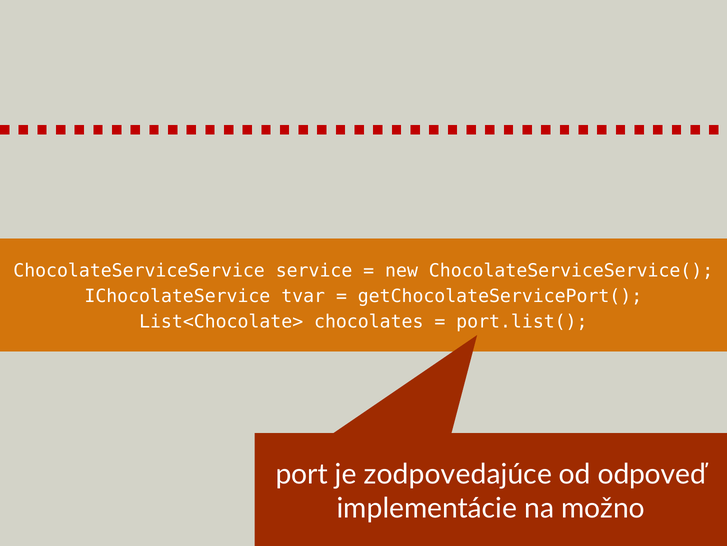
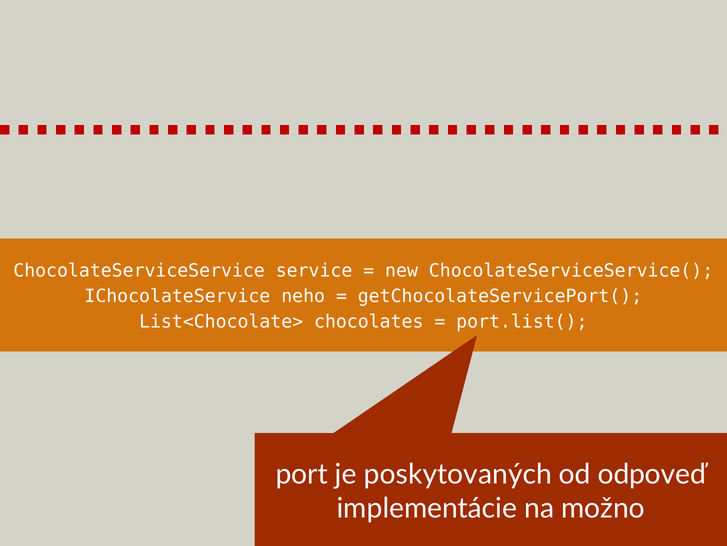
tvar: tvar -> neho
zodpovedajúce: zodpovedajúce -> poskytovaných
